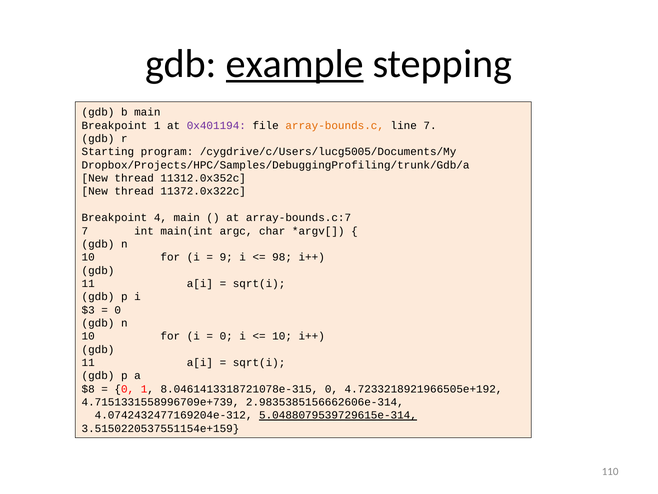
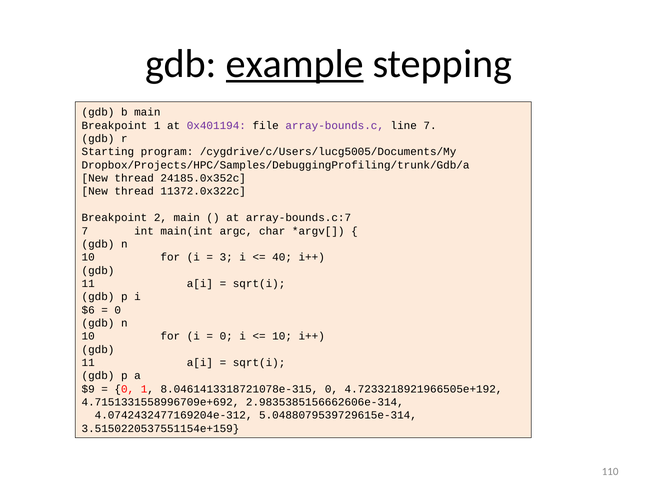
array-bounds.c colour: orange -> purple
11312.0x352c: 11312.0x352c -> 24185.0x352c
4: 4 -> 2
9: 9 -> 3
98: 98 -> 40
$3: $3 -> $6
$8: $8 -> $9
4.7151331558996709e+739: 4.7151331558996709e+739 -> 4.7151331558996709e+692
5.0488079539729615e-314 underline: present -> none
